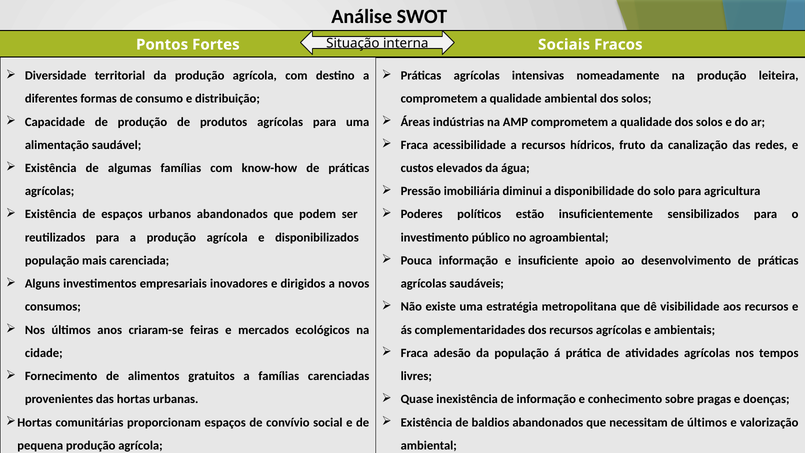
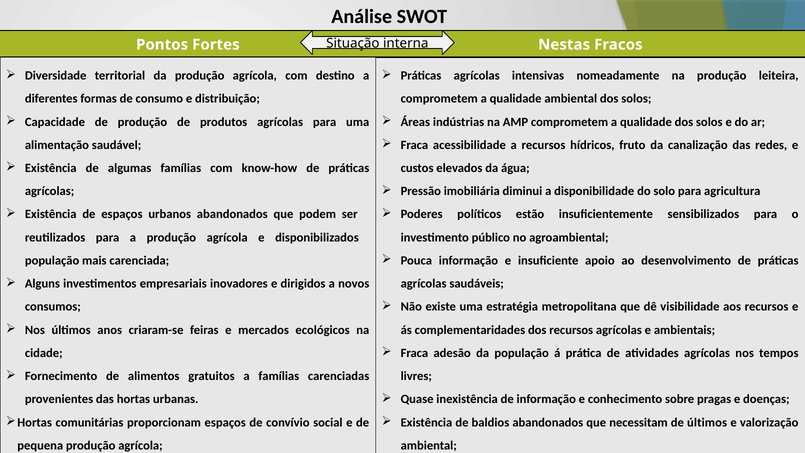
Sociais: Sociais -> Nestas
